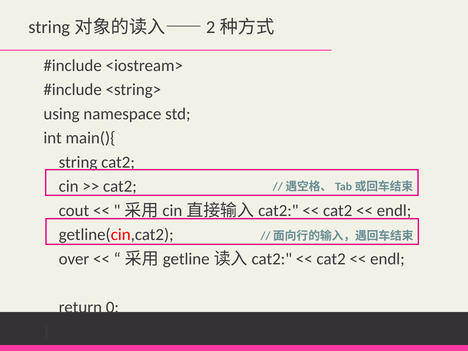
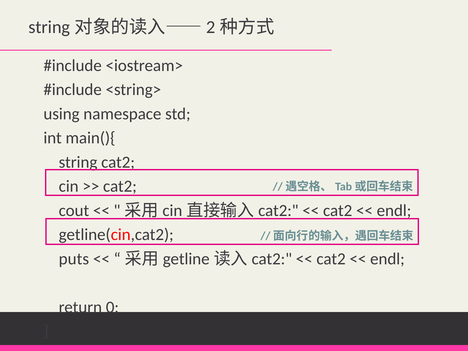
over: over -> puts
